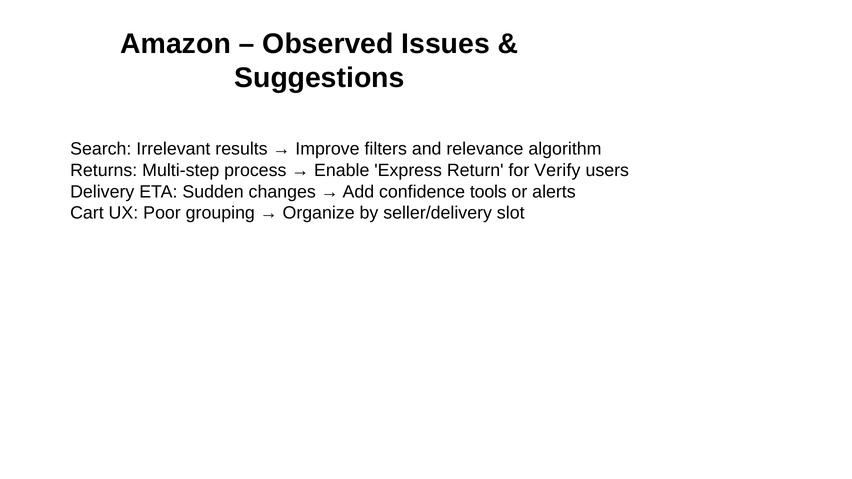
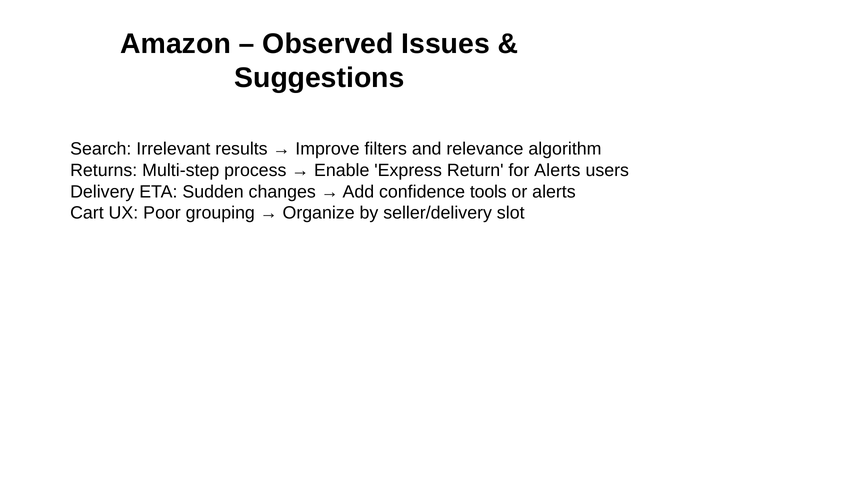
for Verify: Verify -> Alerts
